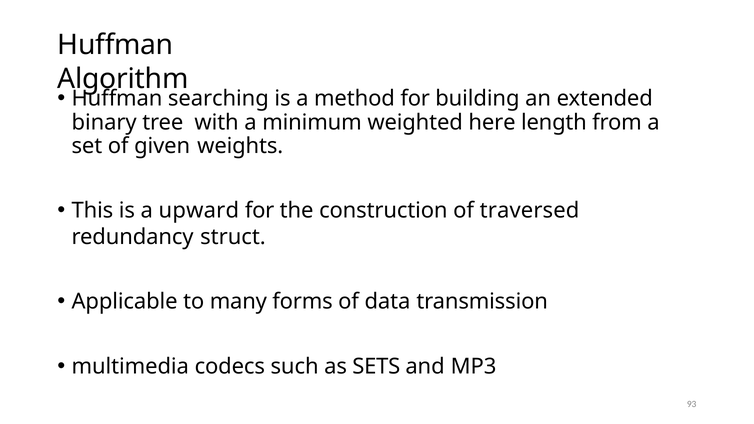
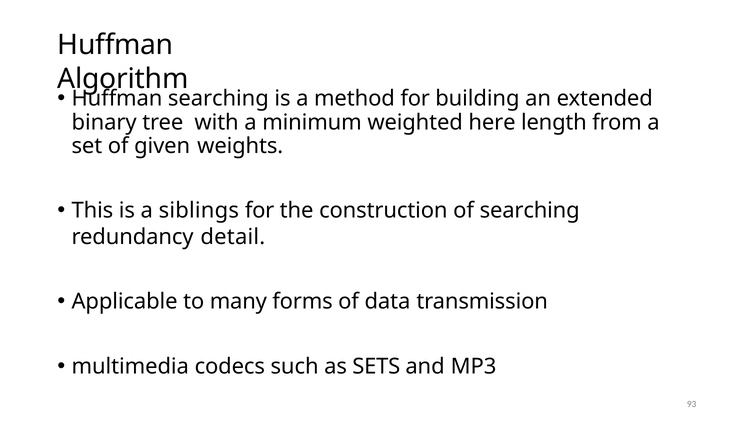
upward: upward -> siblings
of traversed: traversed -> searching
struct: struct -> detail
